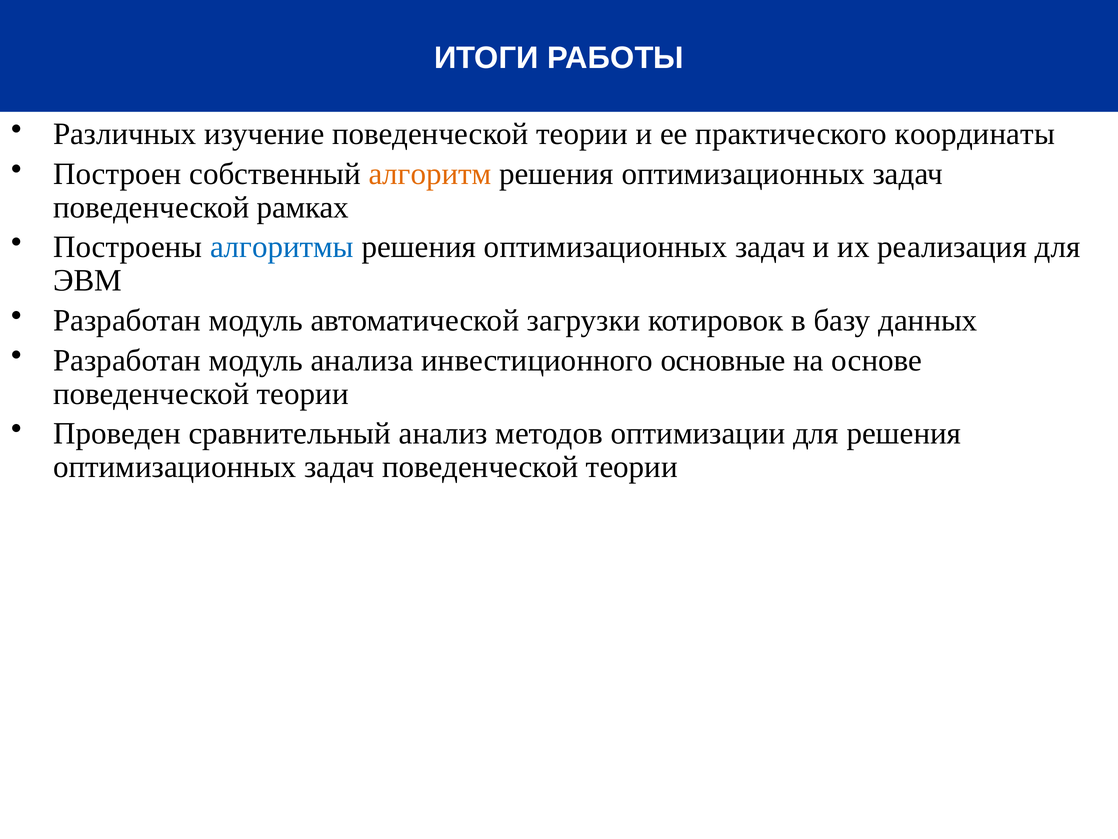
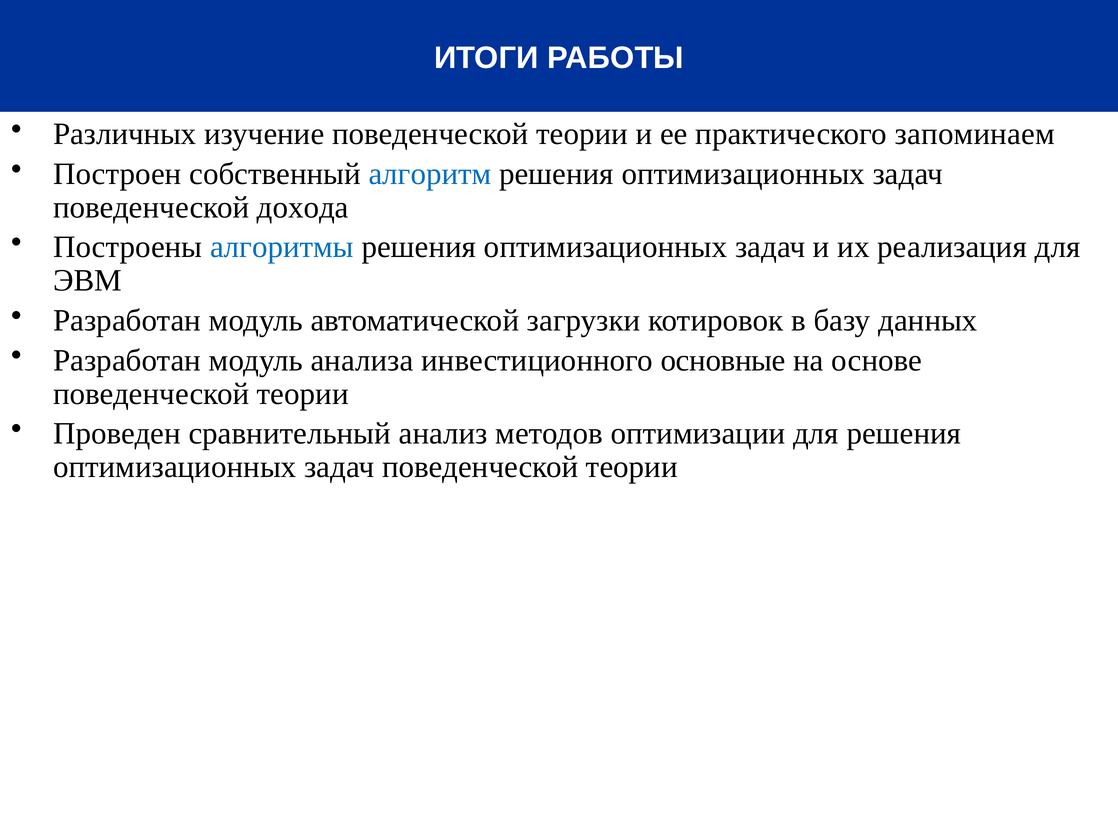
координаты: координаты -> запоминаем
алгоритм colour: orange -> blue
рамках: рамках -> дохода
